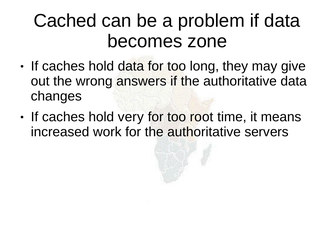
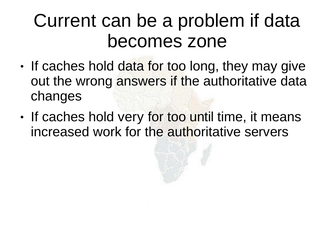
Cached: Cached -> Current
root: root -> until
